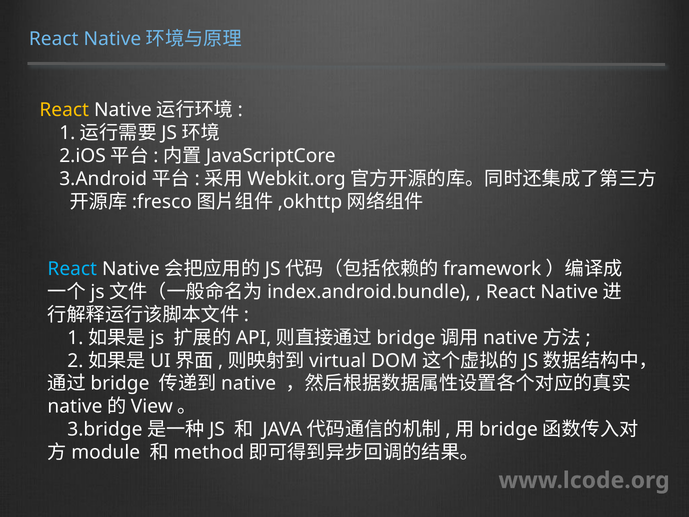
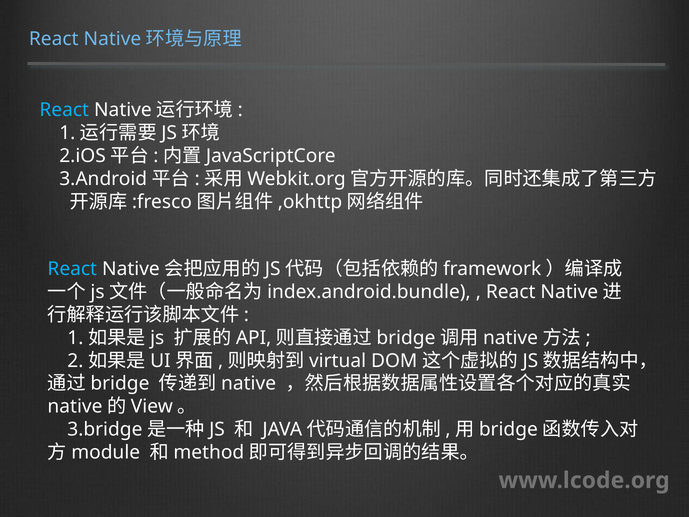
React at (64, 110) colour: yellow -> light blue
